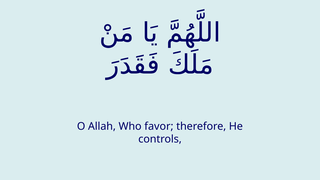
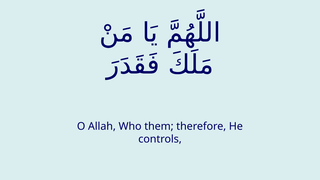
favor: favor -> them
